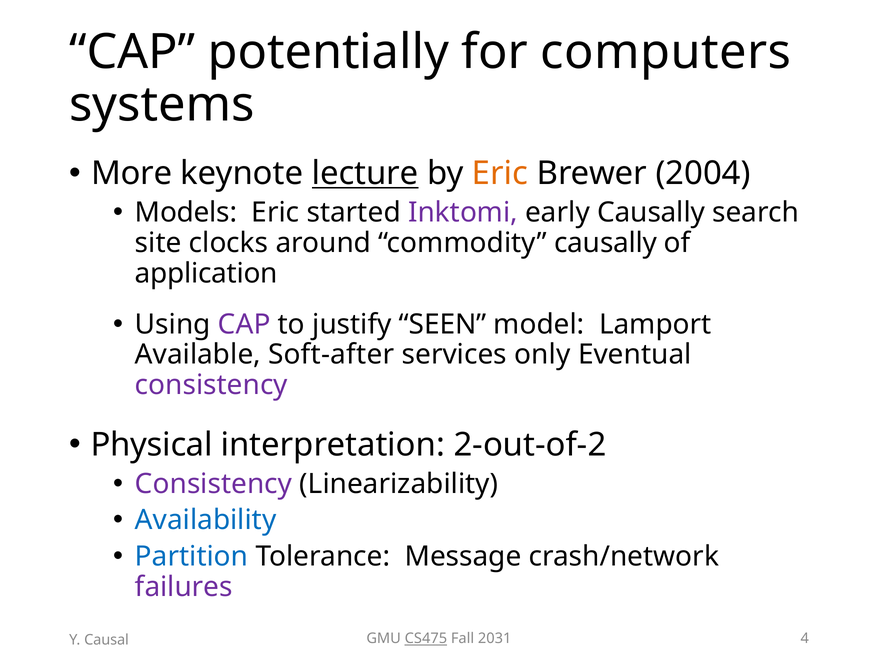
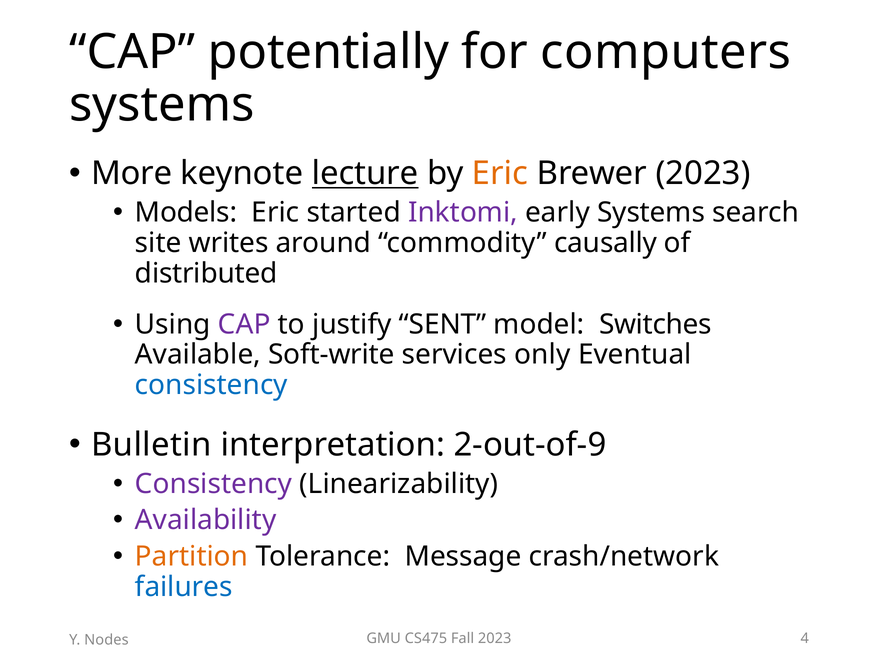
Brewer 2004: 2004 -> 2023
early Causally: Causally -> Systems
clocks: clocks -> writes
application: application -> distributed
SEEN: SEEN -> SENT
Lamport: Lamport -> Switches
Soft-after: Soft-after -> Soft-write
consistency at (211, 385) colour: purple -> blue
Physical: Physical -> Bulletin
2-out-of-2: 2-out-of-2 -> 2-out-of-9
Availability colour: blue -> purple
Partition colour: blue -> orange
failures colour: purple -> blue
CS475 underline: present -> none
Fall 2031: 2031 -> 2023
Causal: Causal -> Nodes
